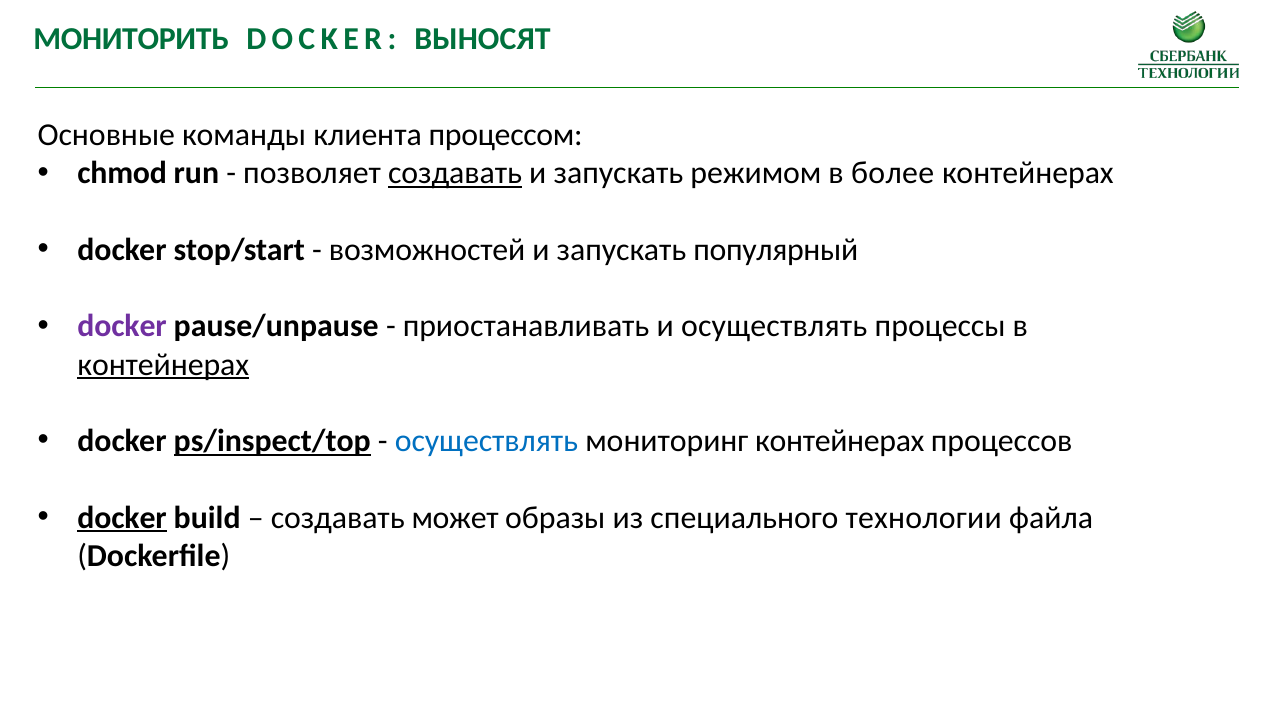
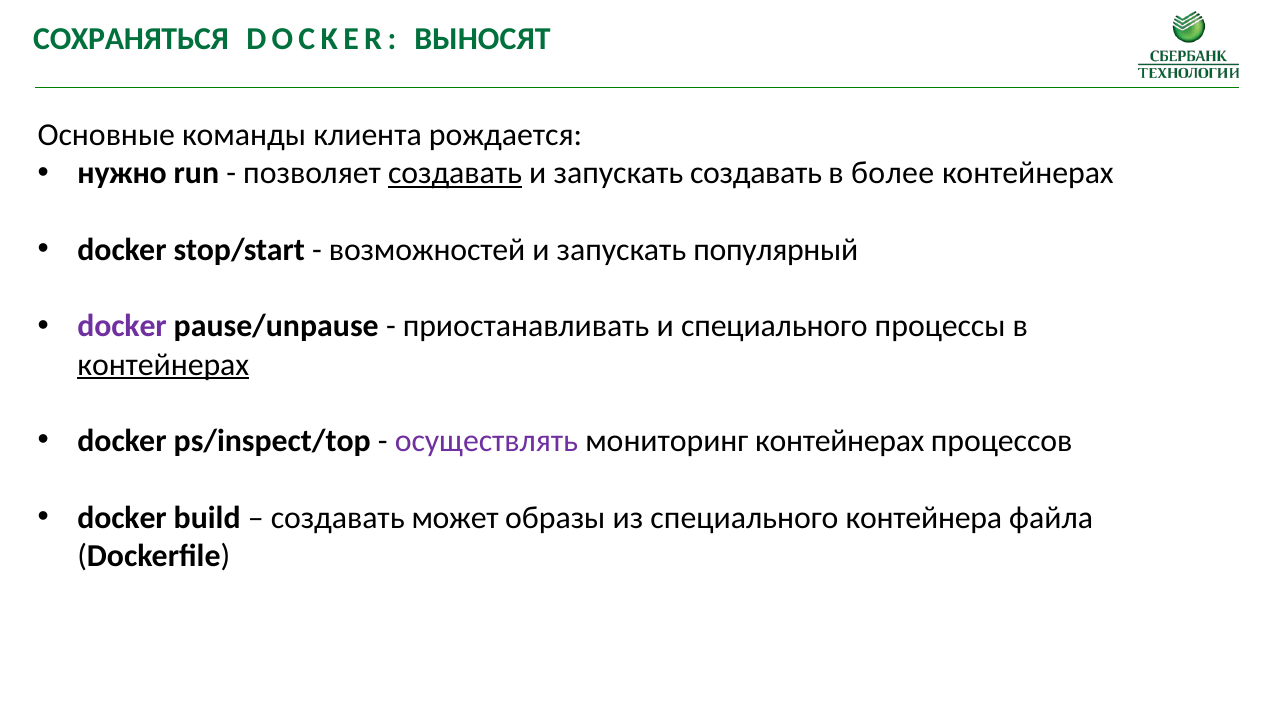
МОНИТОРИТЬ: МОНИТОРИТЬ -> СОХРАНЯТЬСЯ
процессом: процессом -> рождается
chmod: chmod -> нужно
запускать режимом: режимом -> создавать
и осуществлять: осуществлять -> специального
ps/inspect/top underline: present -> none
осуществлять at (486, 441) colour: blue -> purple
docker at (122, 517) underline: present -> none
технологии: технологии -> контейнера
